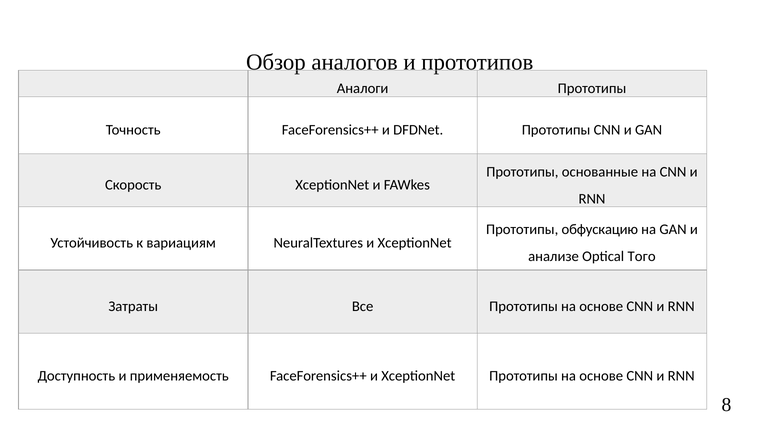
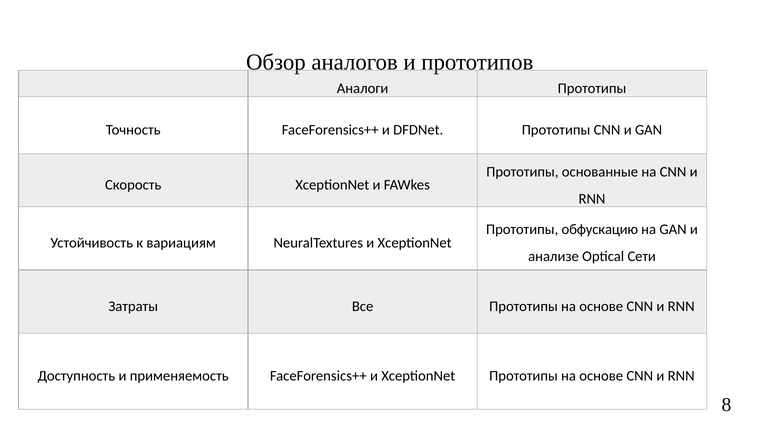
Того: Того -> Сети
